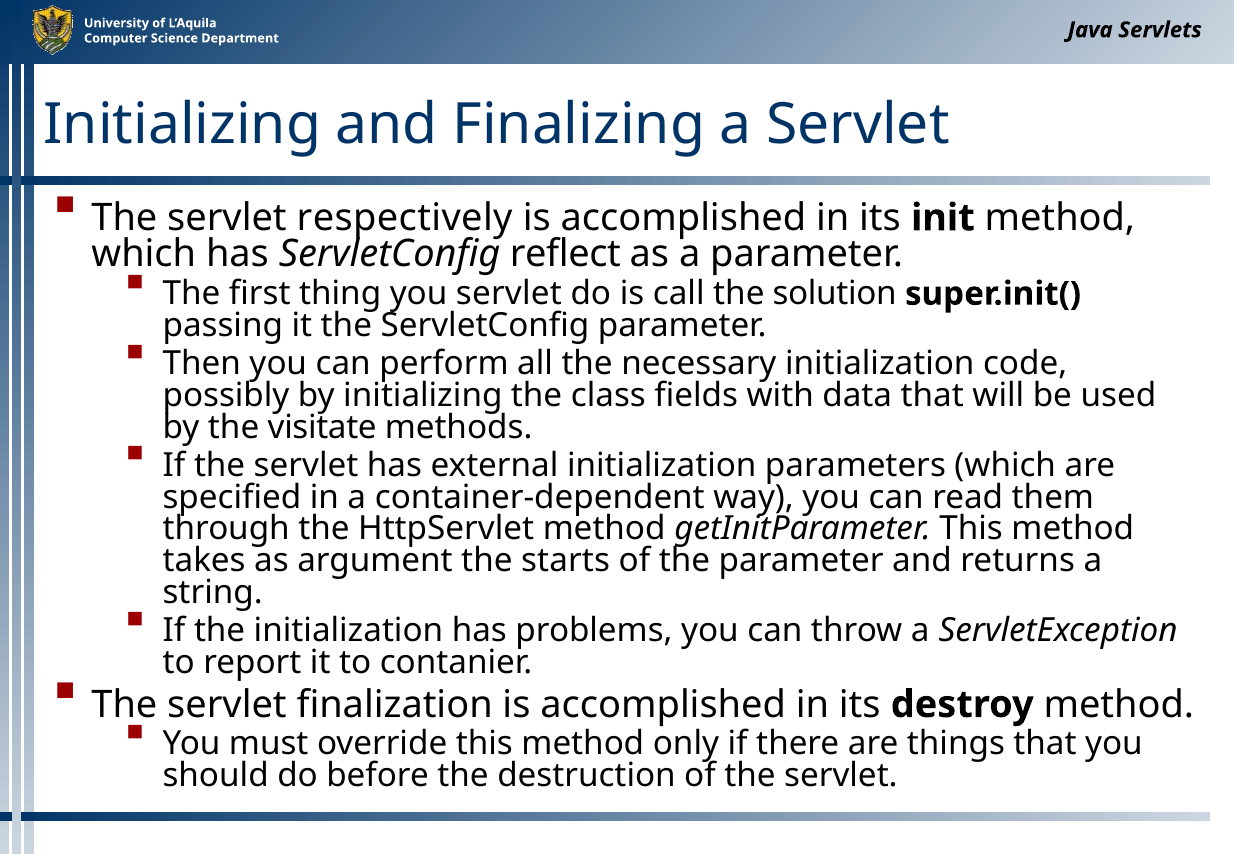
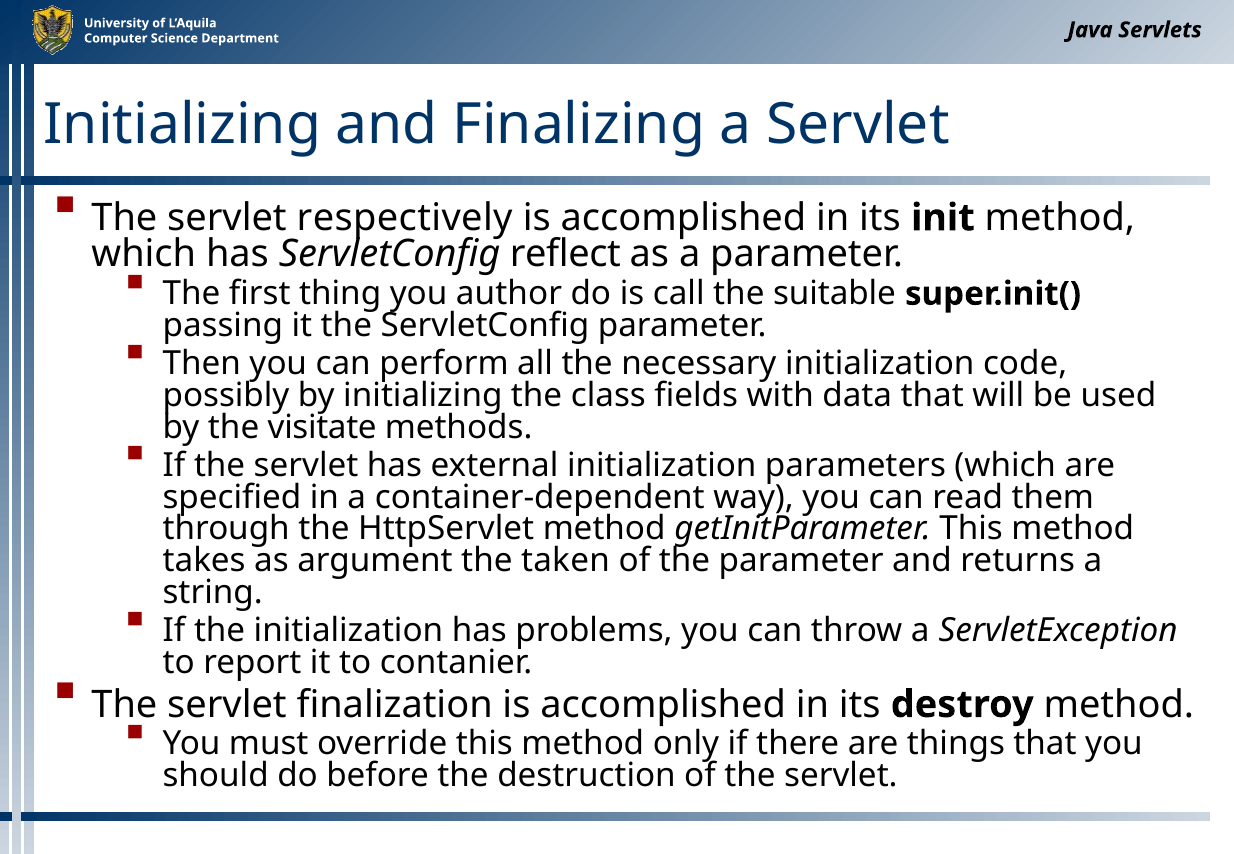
you servlet: servlet -> author
solution: solution -> suitable
starts: starts -> taken
